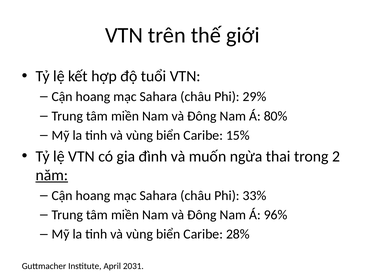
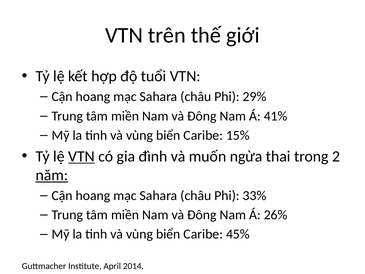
80%: 80% -> 41%
VTN at (81, 156) underline: none -> present
96%: 96% -> 26%
28%: 28% -> 45%
2031: 2031 -> 2014
